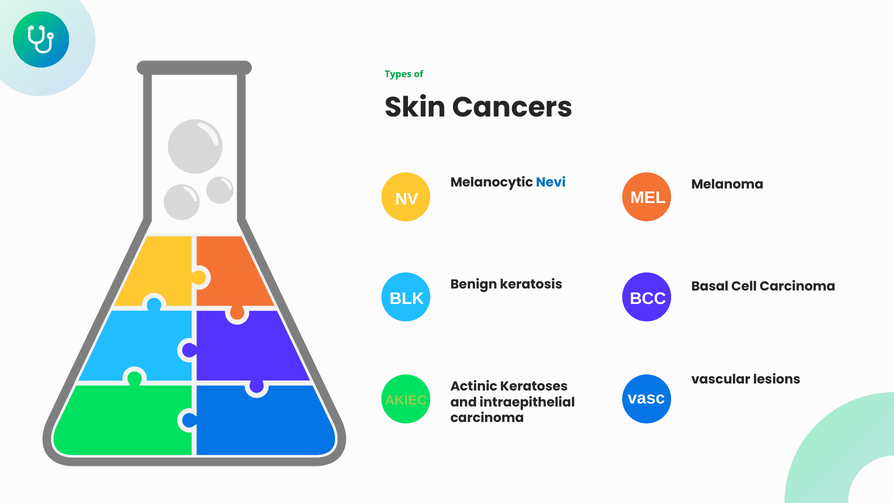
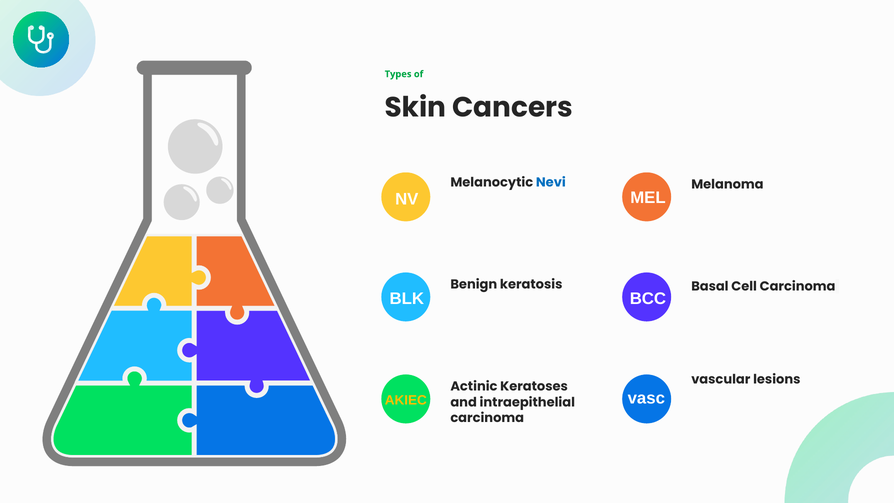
AKIEC colour: light green -> yellow
